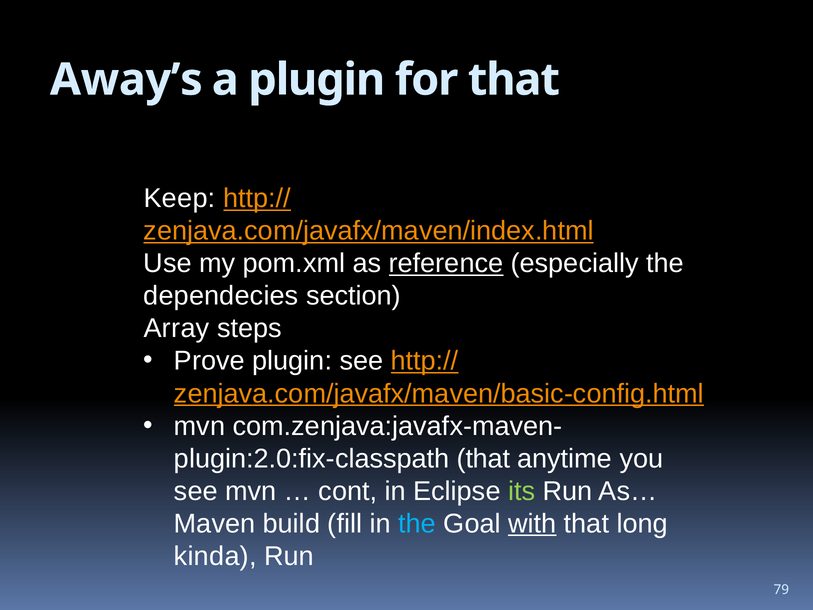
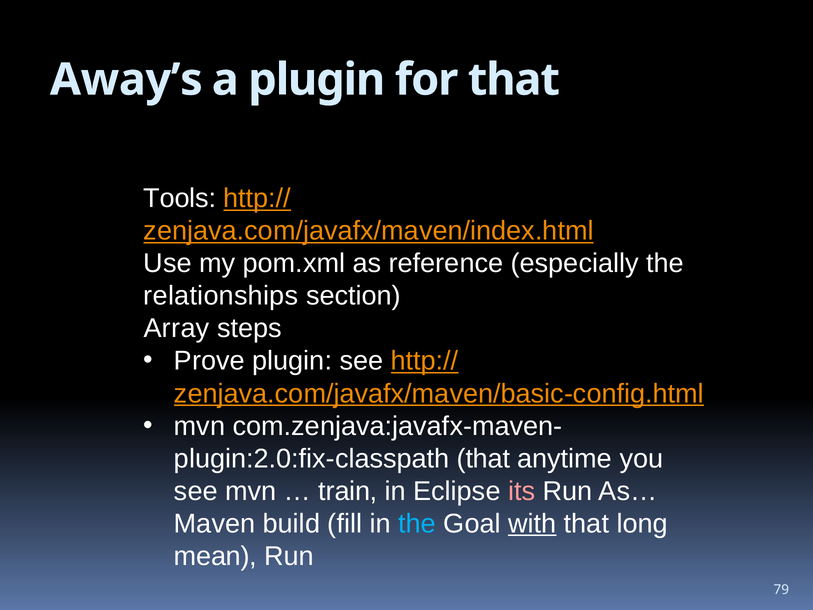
Keep: Keep -> Tools
reference underline: present -> none
dependecies: dependecies -> relationships
cont: cont -> train
its colour: light green -> pink
kinda: kinda -> mean
